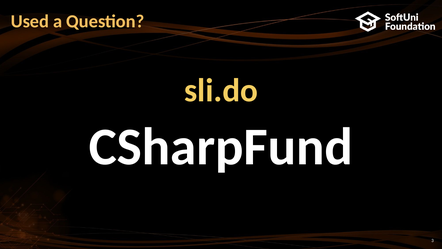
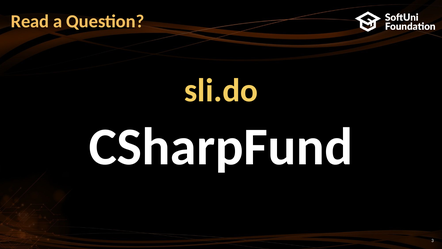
Used: Used -> Read
